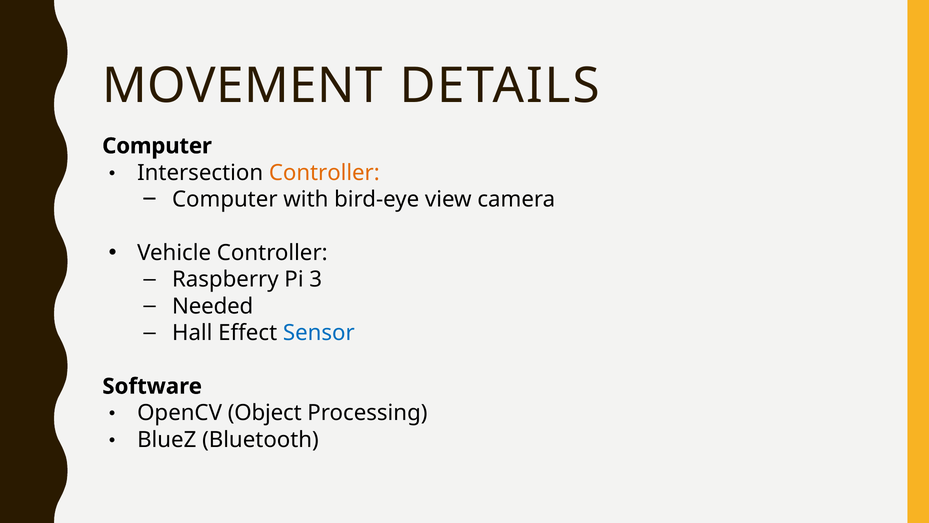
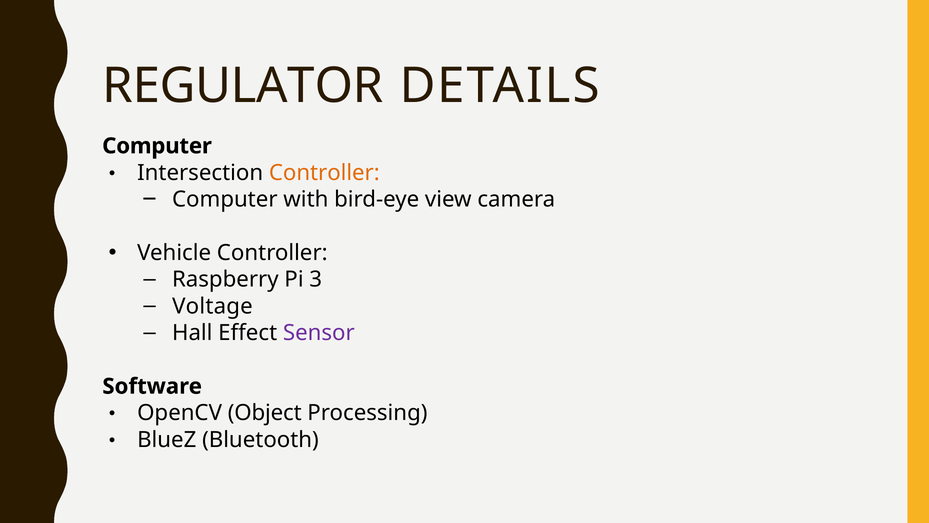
MOVEMENT: MOVEMENT -> REGULATOR
Needed: Needed -> Voltage
Sensor colour: blue -> purple
